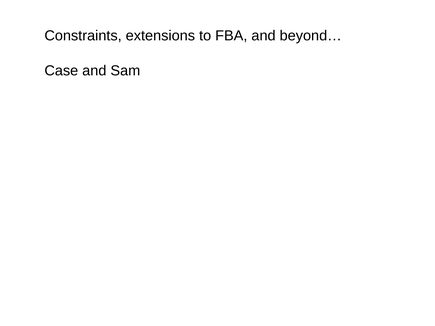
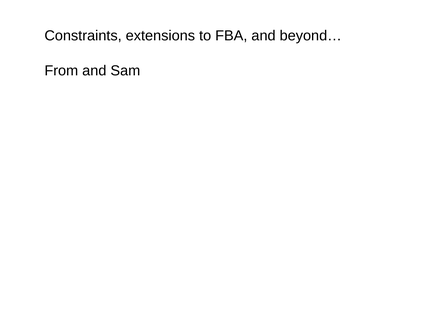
Case: Case -> From
